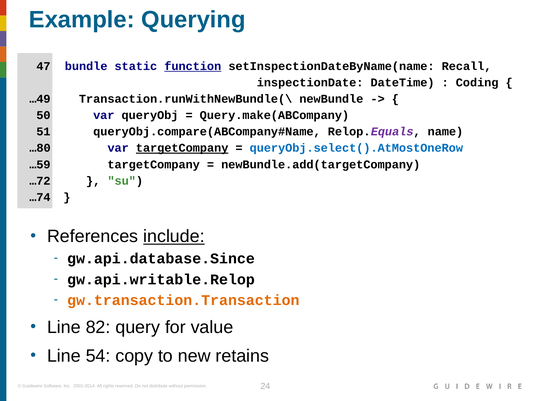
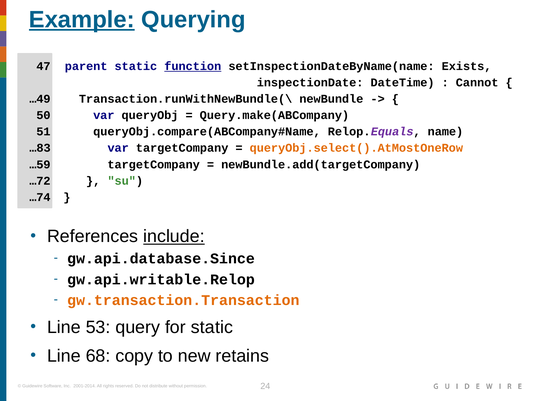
Example underline: none -> present
bundle: bundle -> parent
Recall: Recall -> Exists
Coding: Coding -> Cannot
…80: …80 -> …83
targetCompany at (182, 148) underline: present -> none
queryObj.select().AtMostOneRow colour: blue -> orange
82: 82 -> 53
for value: value -> static
54: 54 -> 68
